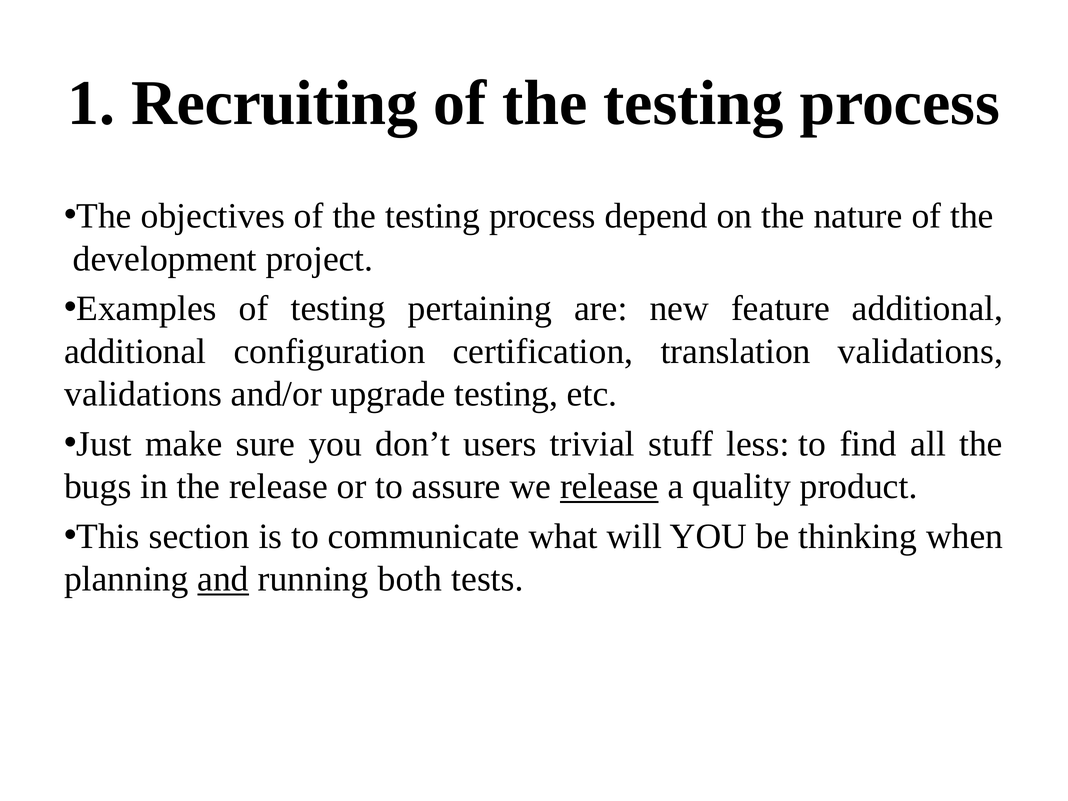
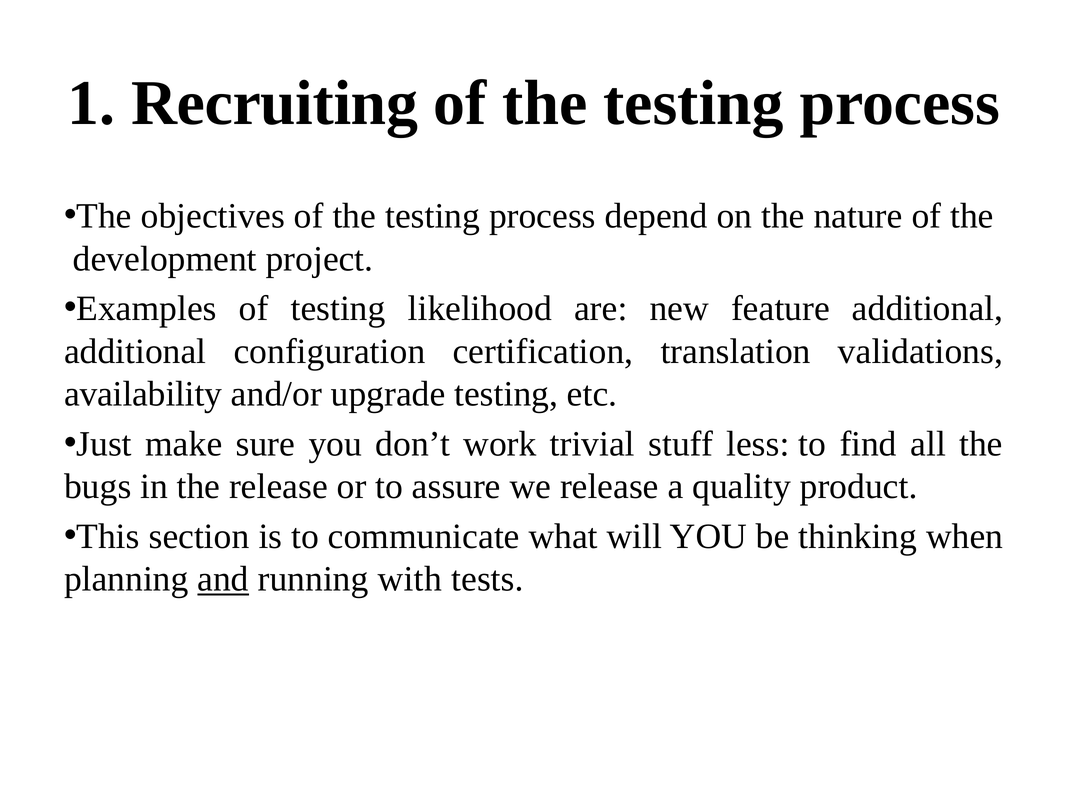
pertaining: pertaining -> likelihood
validations at (143, 394): validations -> availability
users: users -> work
release at (609, 487) underline: present -> none
both: both -> with
